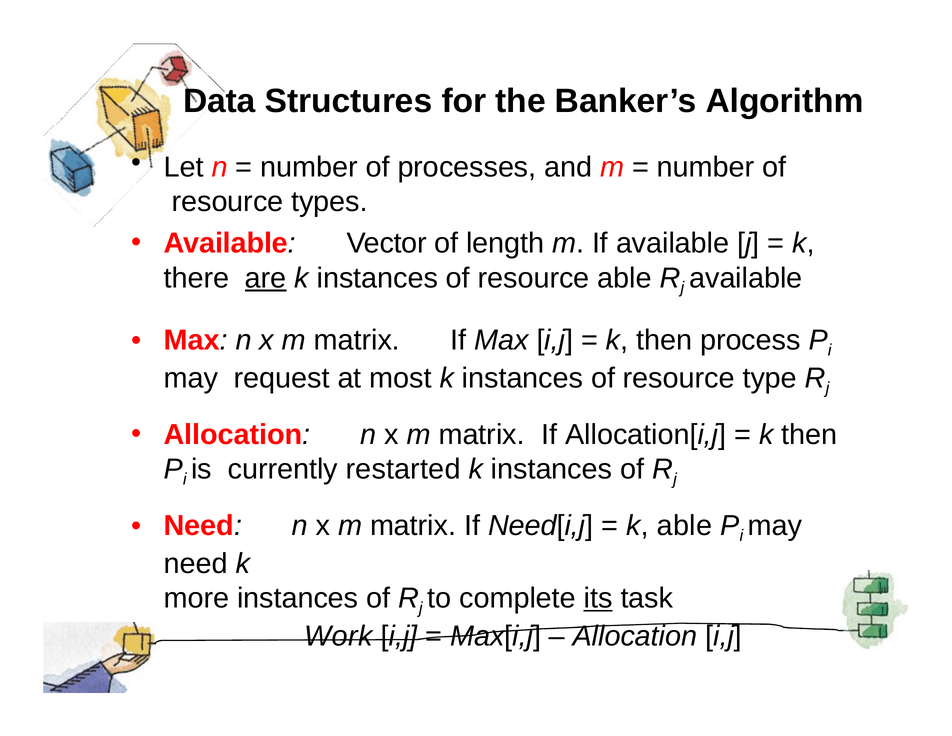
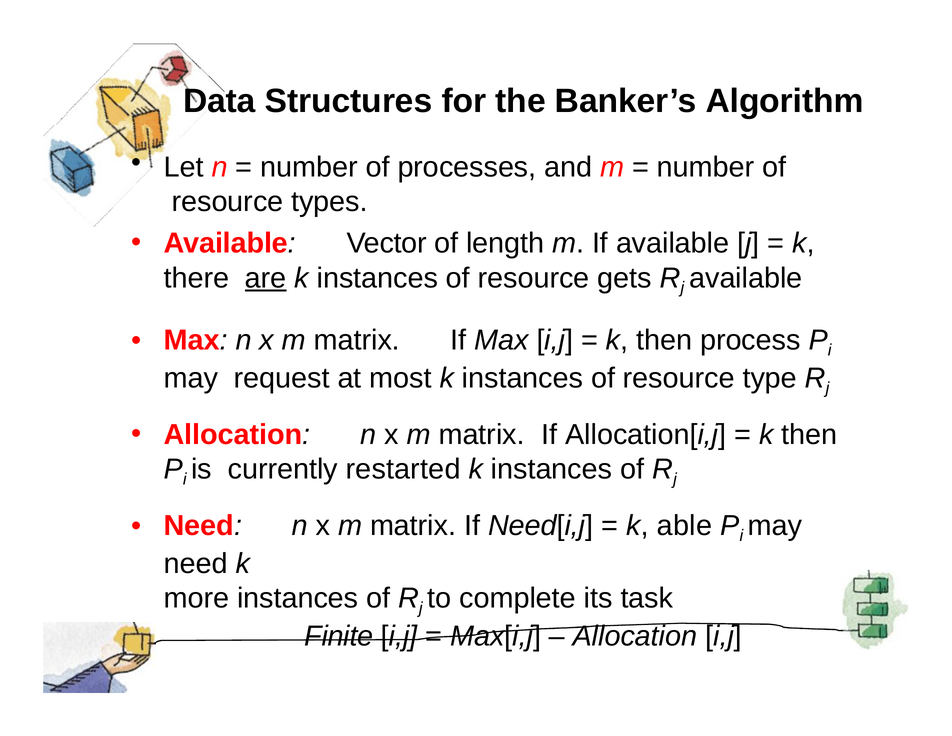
resource able: able -> gets
its underline: present -> none
Work: Work -> Finite
